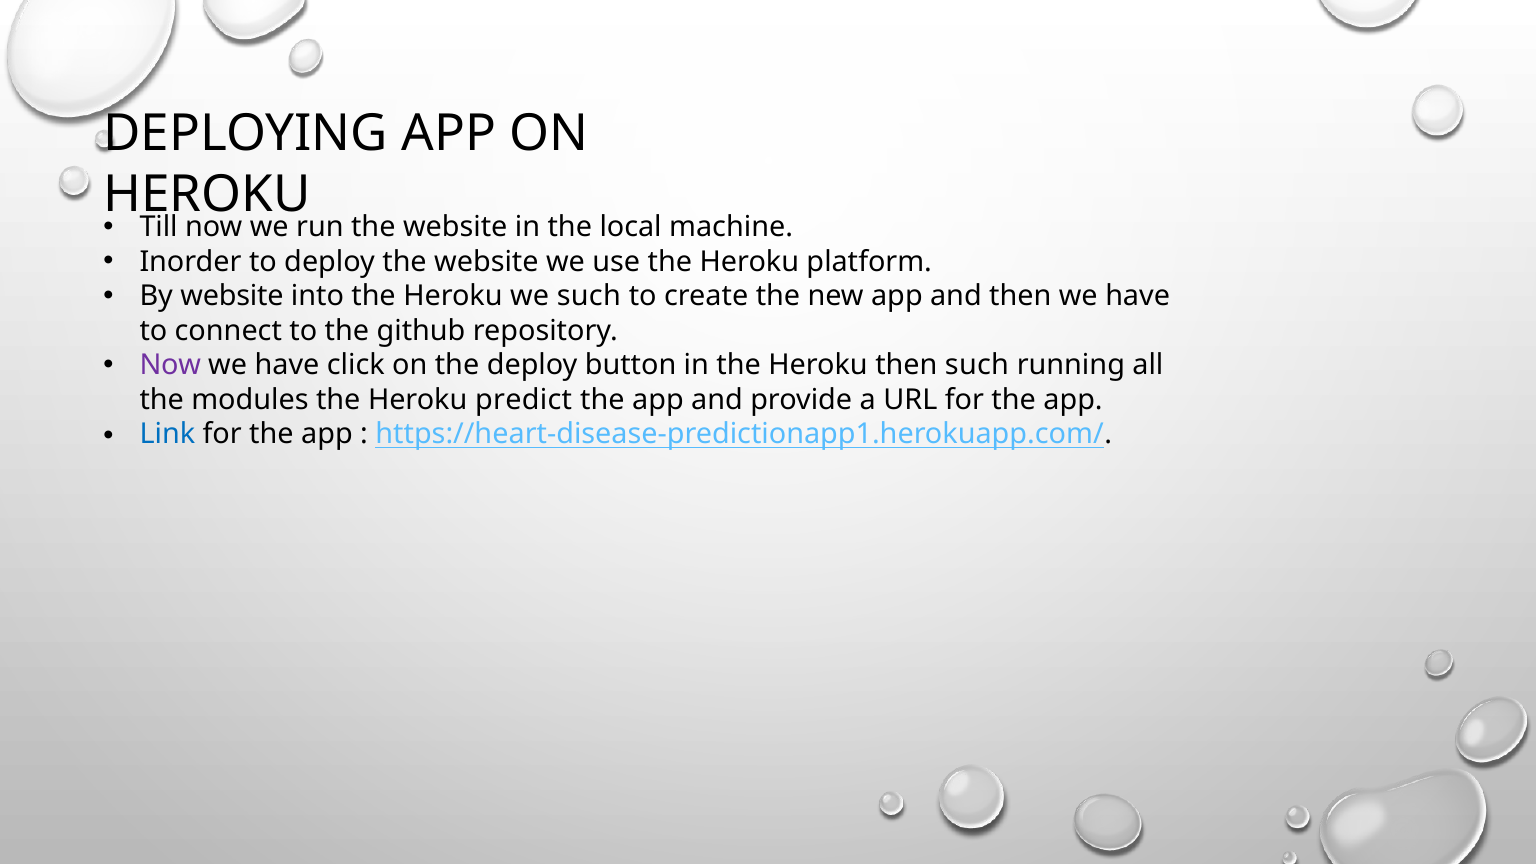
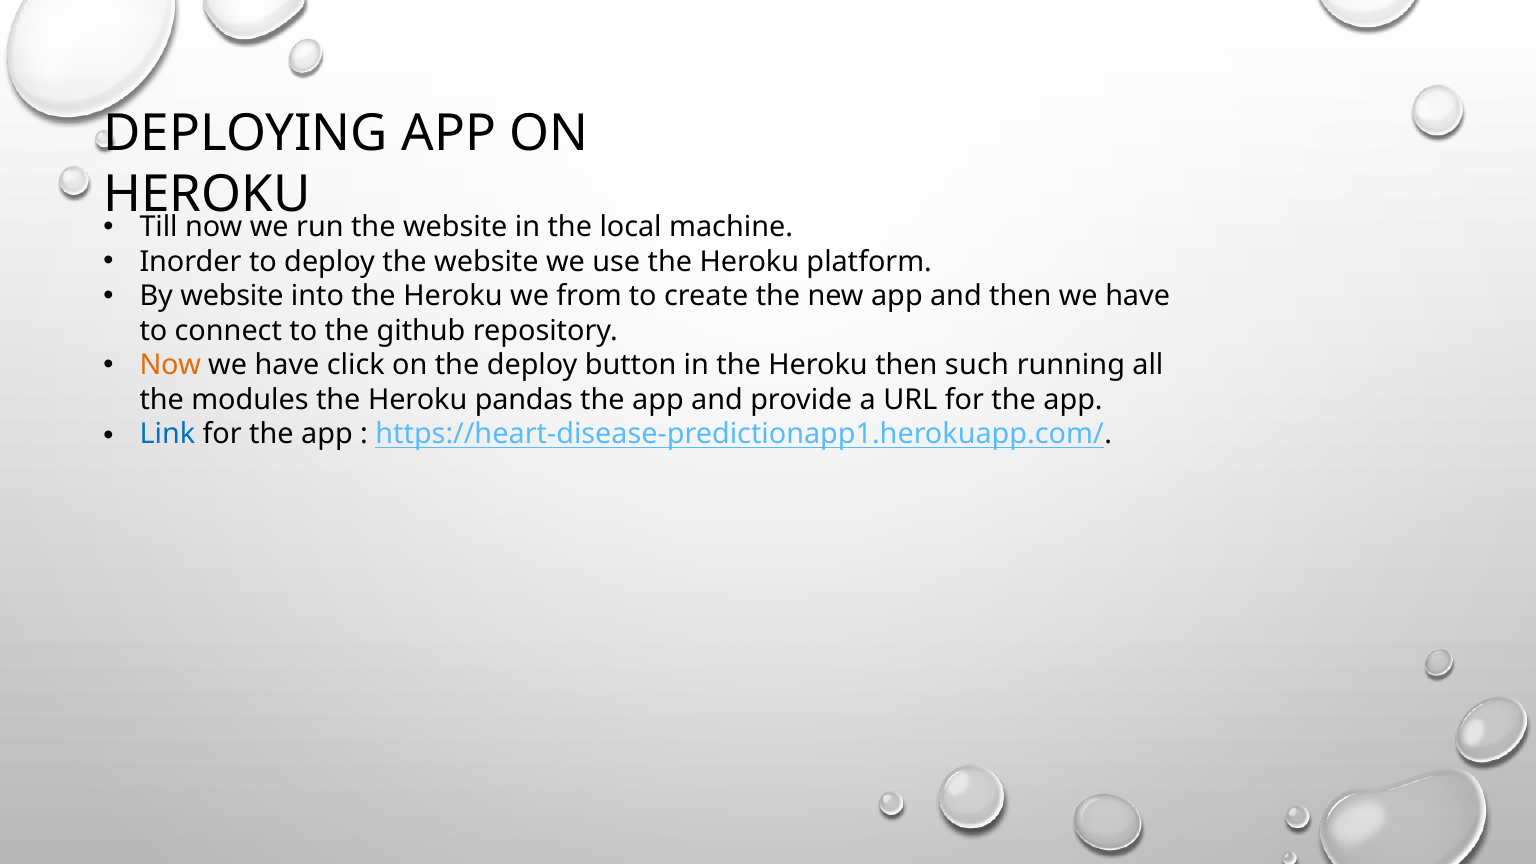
we such: such -> from
Now at (170, 365) colour: purple -> orange
predict: predict -> pandas
